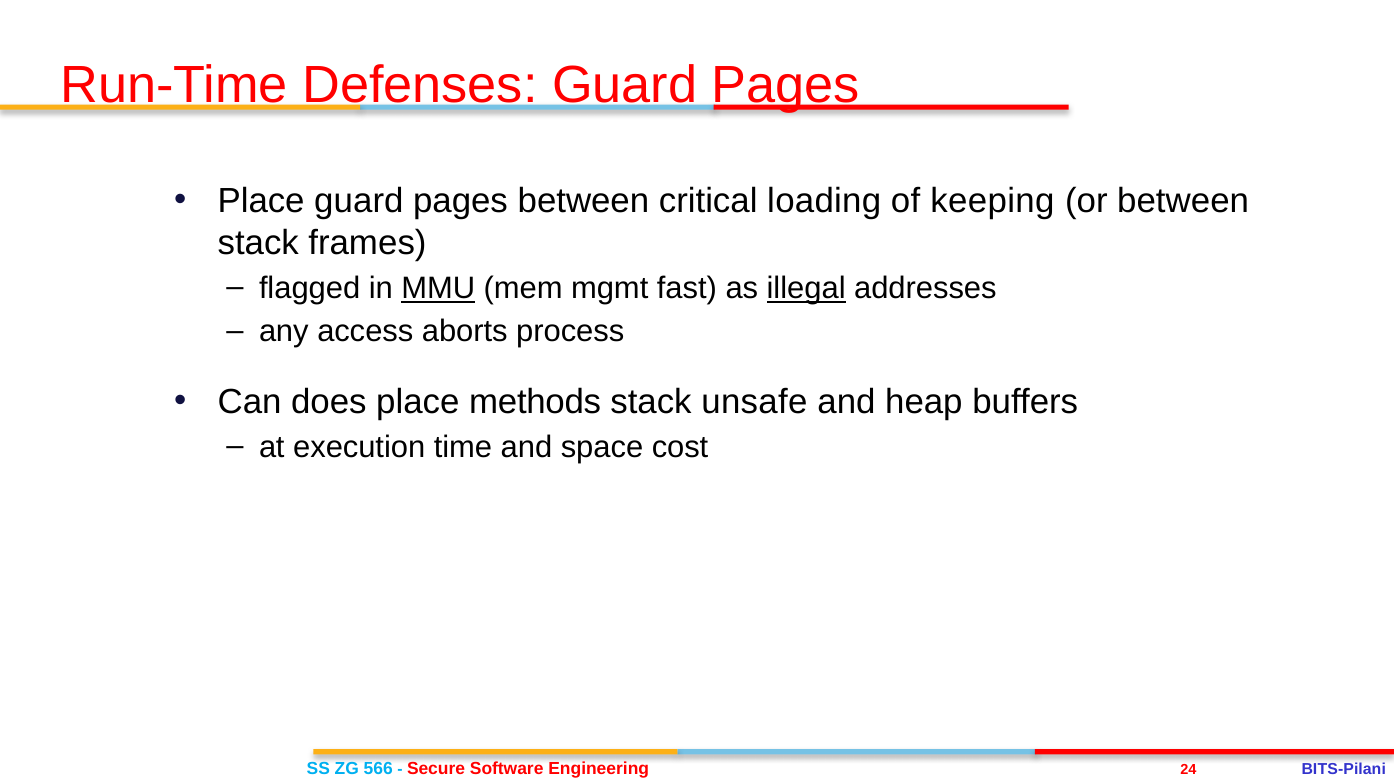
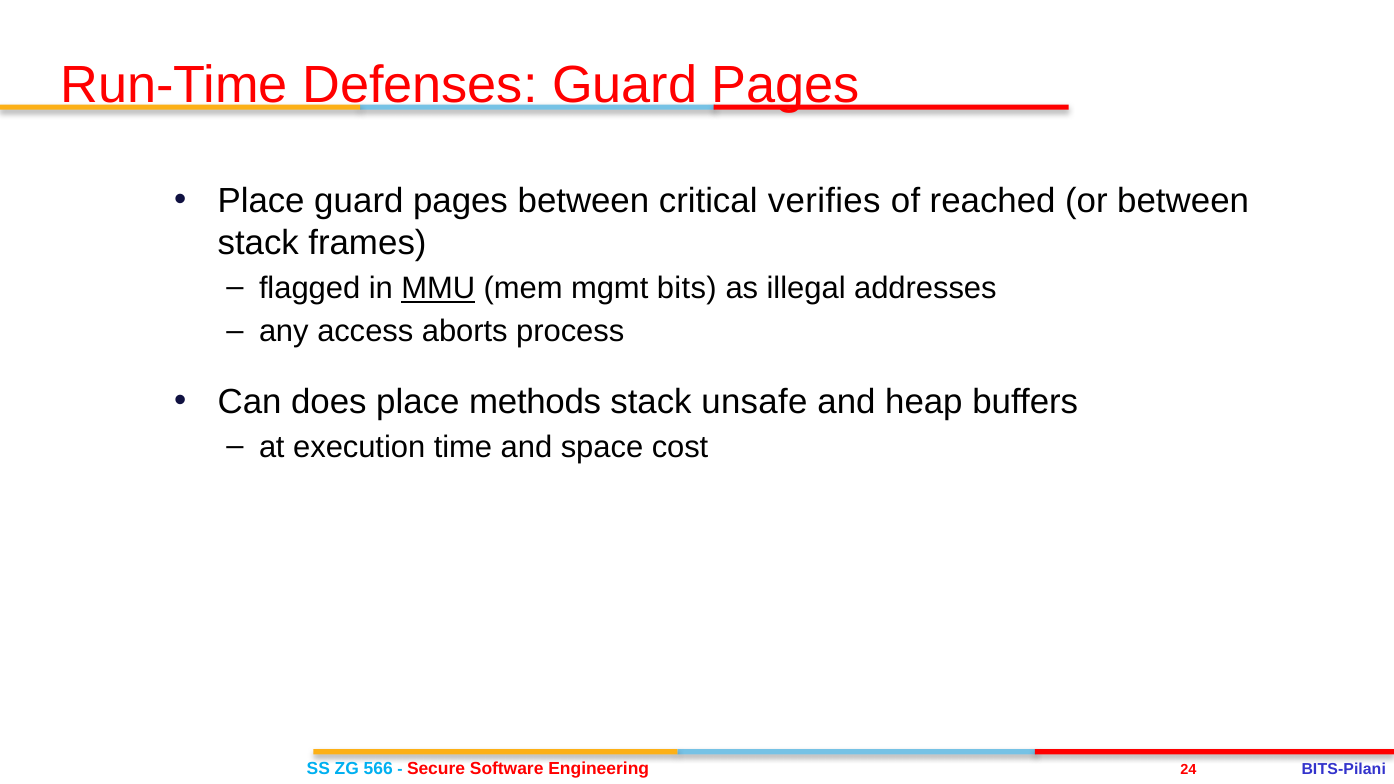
loading: loading -> verifies
keeping: keeping -> reached
fast: fast -> bits
illegal underline: present -> none
